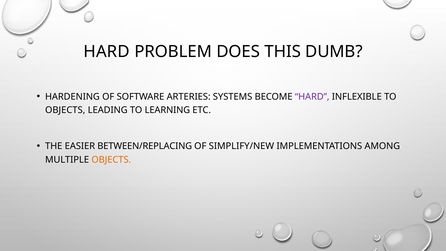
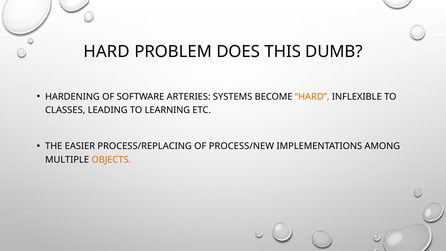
HARD at (312, 97) colour: purple -> orange
OBJECTS at (65, 110): OBJECTS -> CLASSES
BETWEEN/REPLACING: BETWEEN/REPLACING -> PROCESS/REPLACING
SIMPLIFY/NEW: SIMPLIFY/NEW -> PROCESS/NEW
